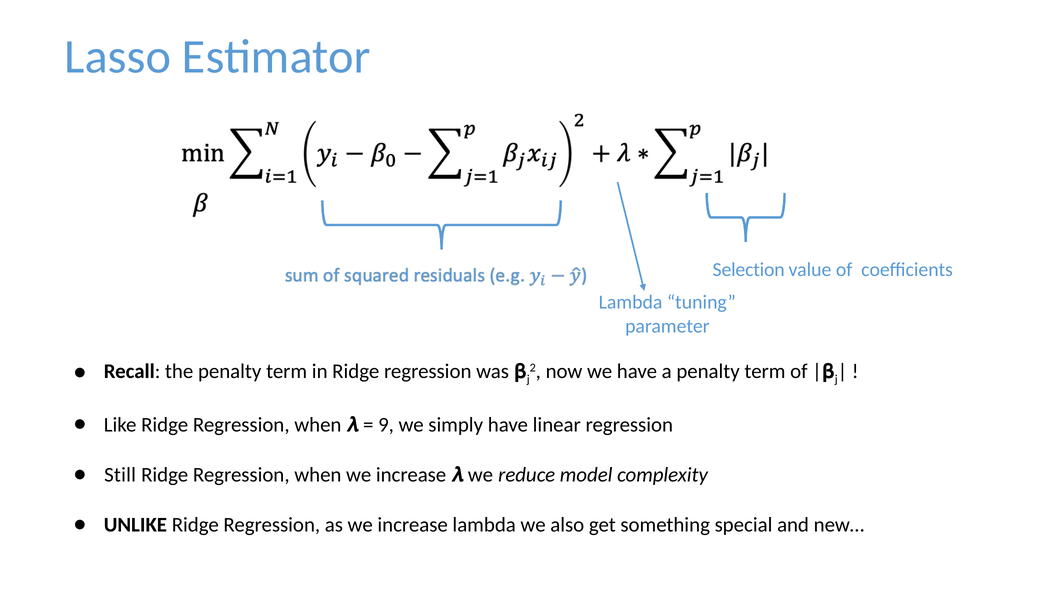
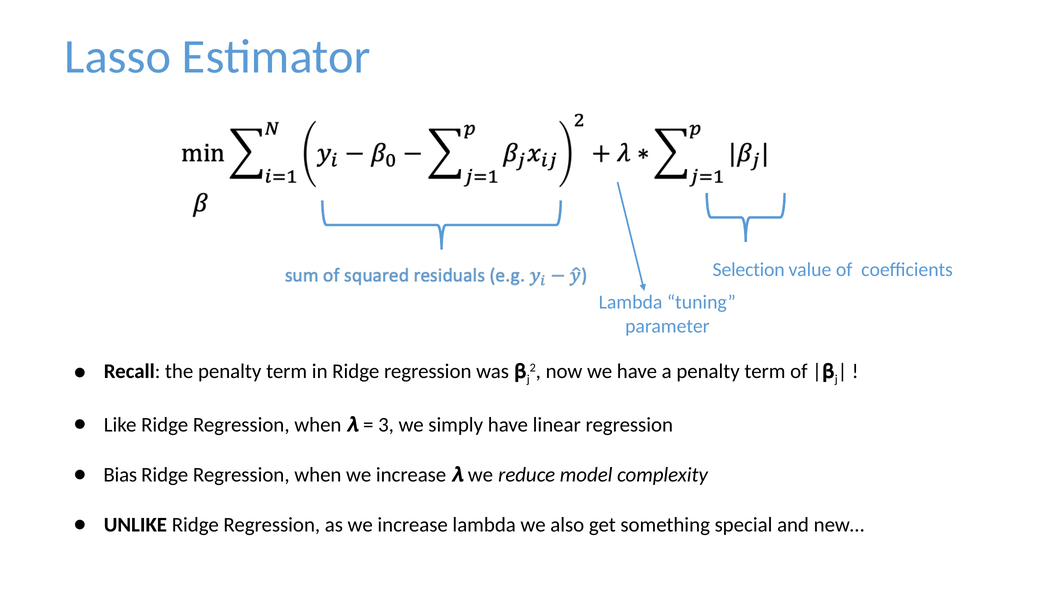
9: 9 -> 3
Still: Still -> Bias
